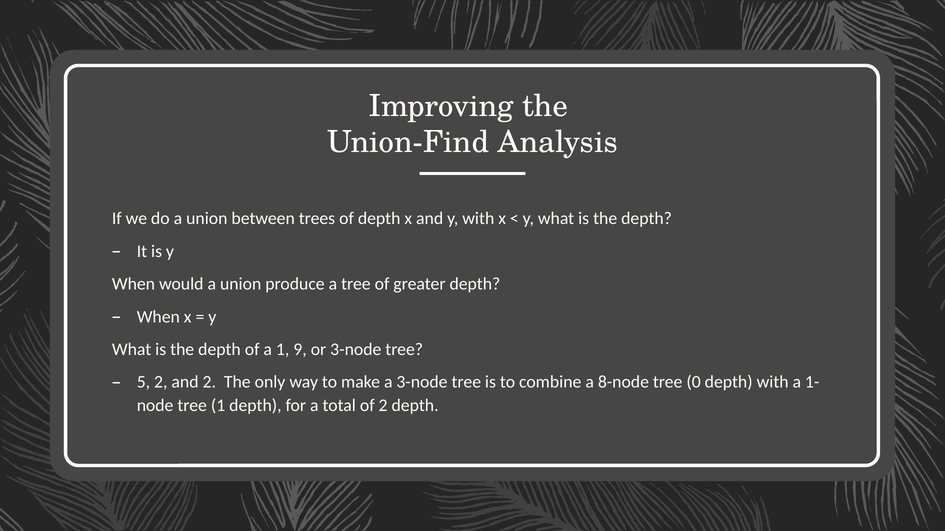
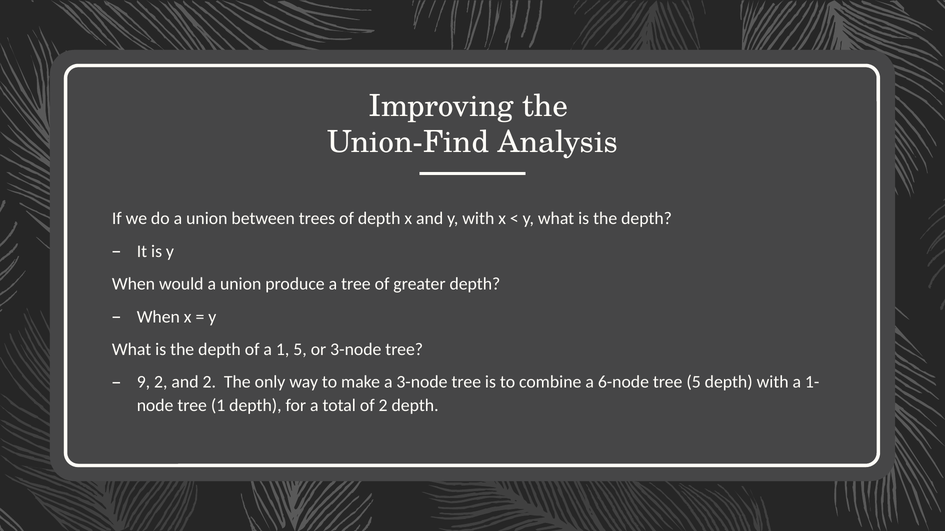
1 9: 9 -> 5
5: 5 -> 9
8-node: 8-node -> 6-node
tree 0: 0 -> 5
